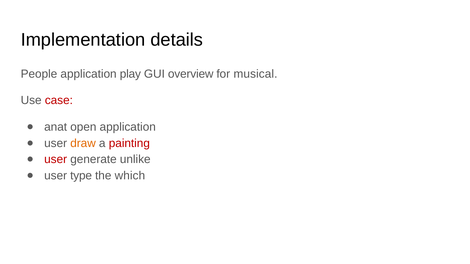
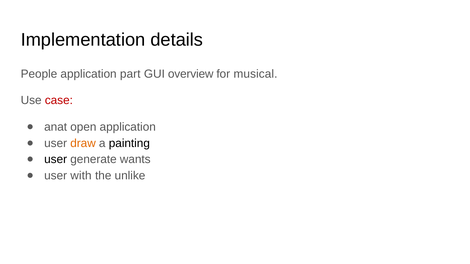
play: play -> part
painting colour: red -> black
user at (56, 160) colour: red -> black
unlike: unlike -> wants
type: type -> with
which: which -> unlike
